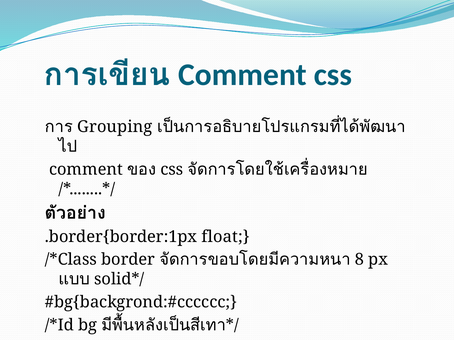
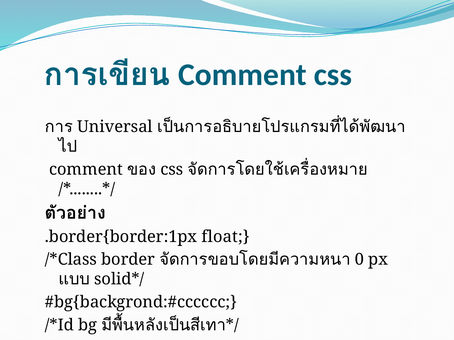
Grouping: Grouping -> Universal
8: 8 -> 0
